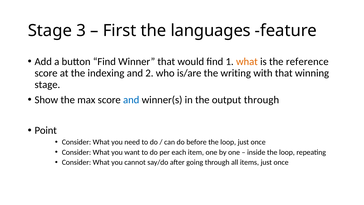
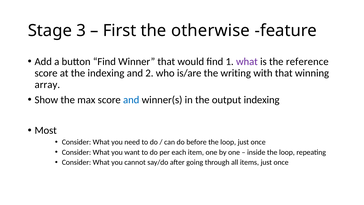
languages: languages -> otherwise
what at (247, 62) colour: orange -> purple
stage at (47, 84): stage -> array
output through: through -> indexing
Point: Point -> Most
